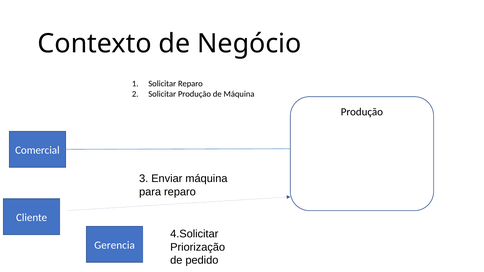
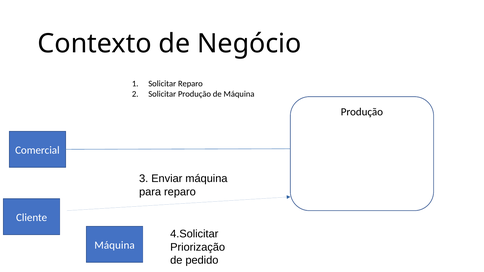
Gerencia at (115, 245): Gerencia -> Máquina
